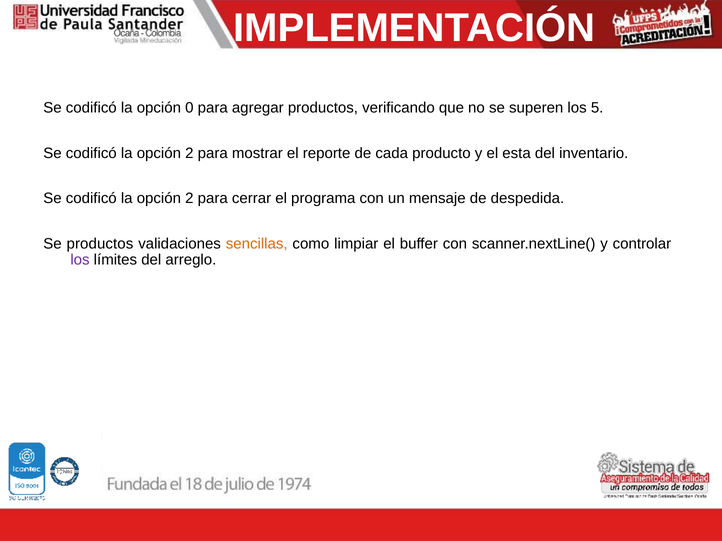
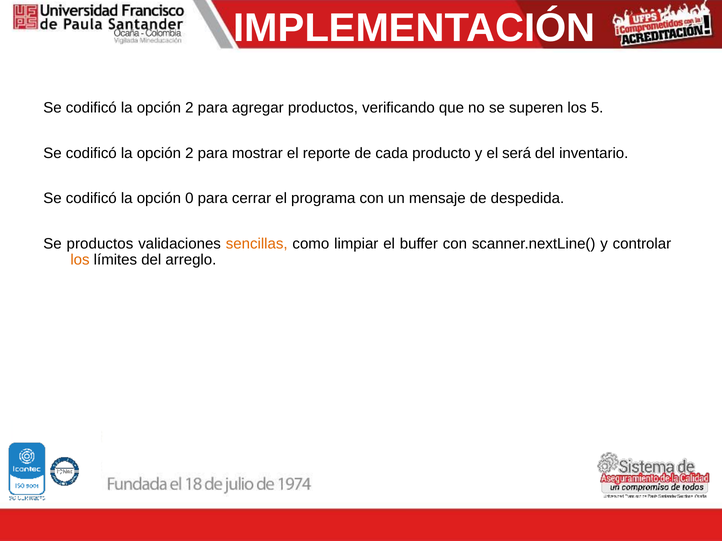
0 at (189, 108): 0 -> 2
esta: esta -> será
2 at (189, 199): 2 -> 0
los at (80, 260) colour: purple -> orange
